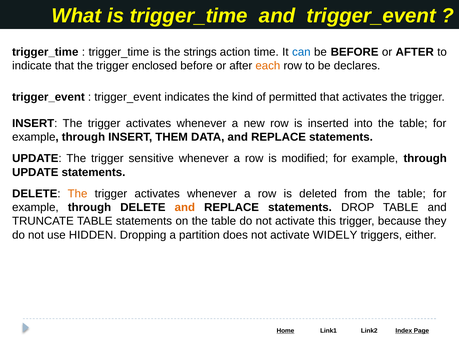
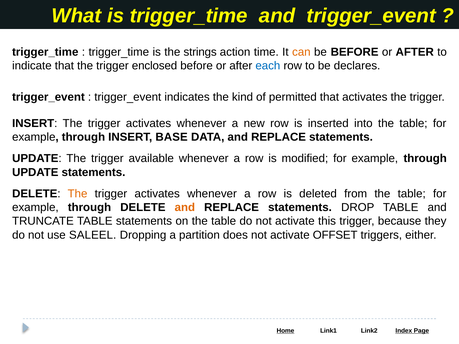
can colour: blue -> orange
each colour: orange -> blue
THEM: THEM -> BASE
sensitive: sensitive -> available
HIDDEN: HIDDEN -> SALEEL
WIDELY: WIDELY -> OFFSET
